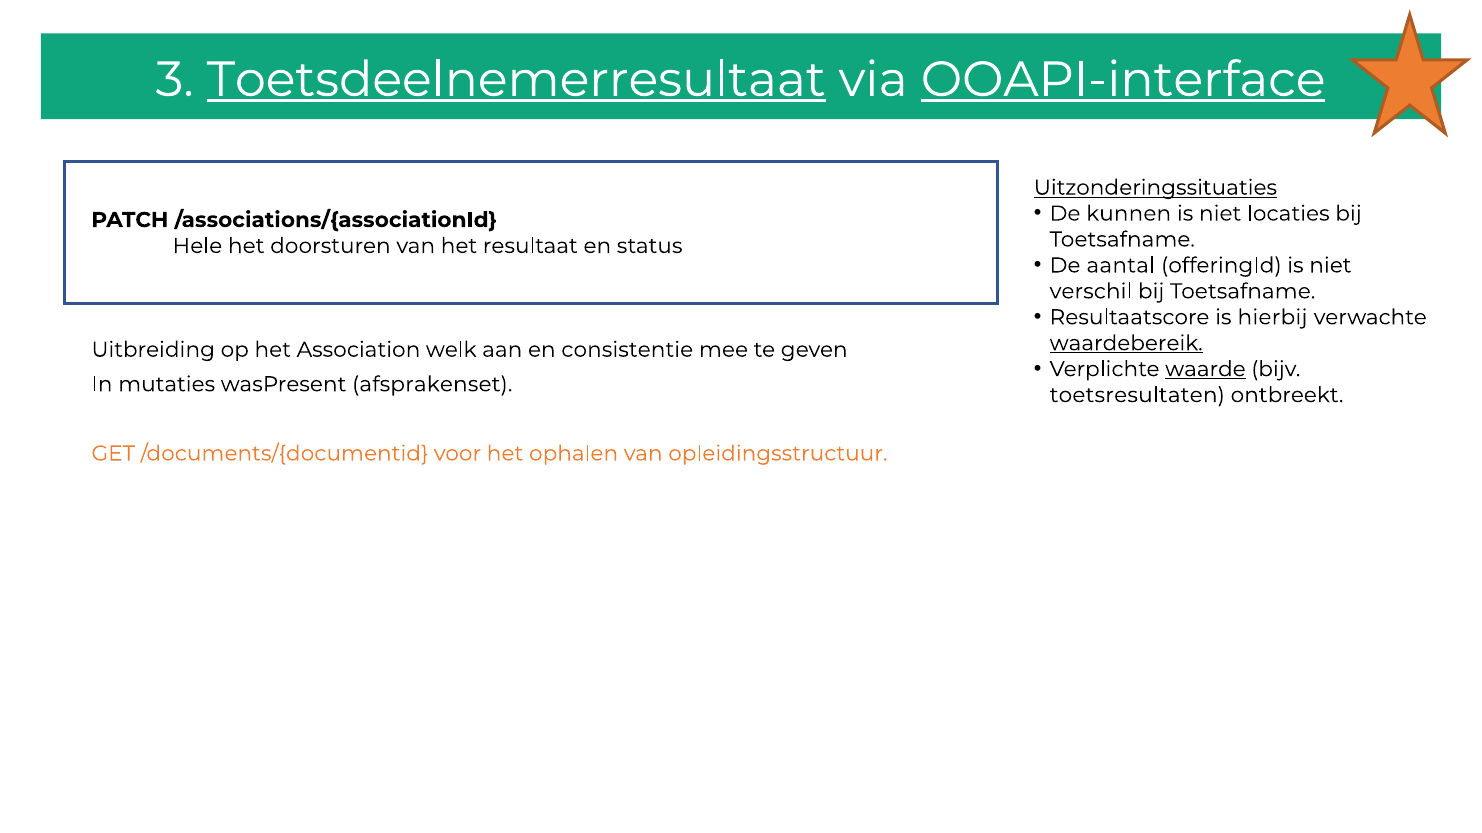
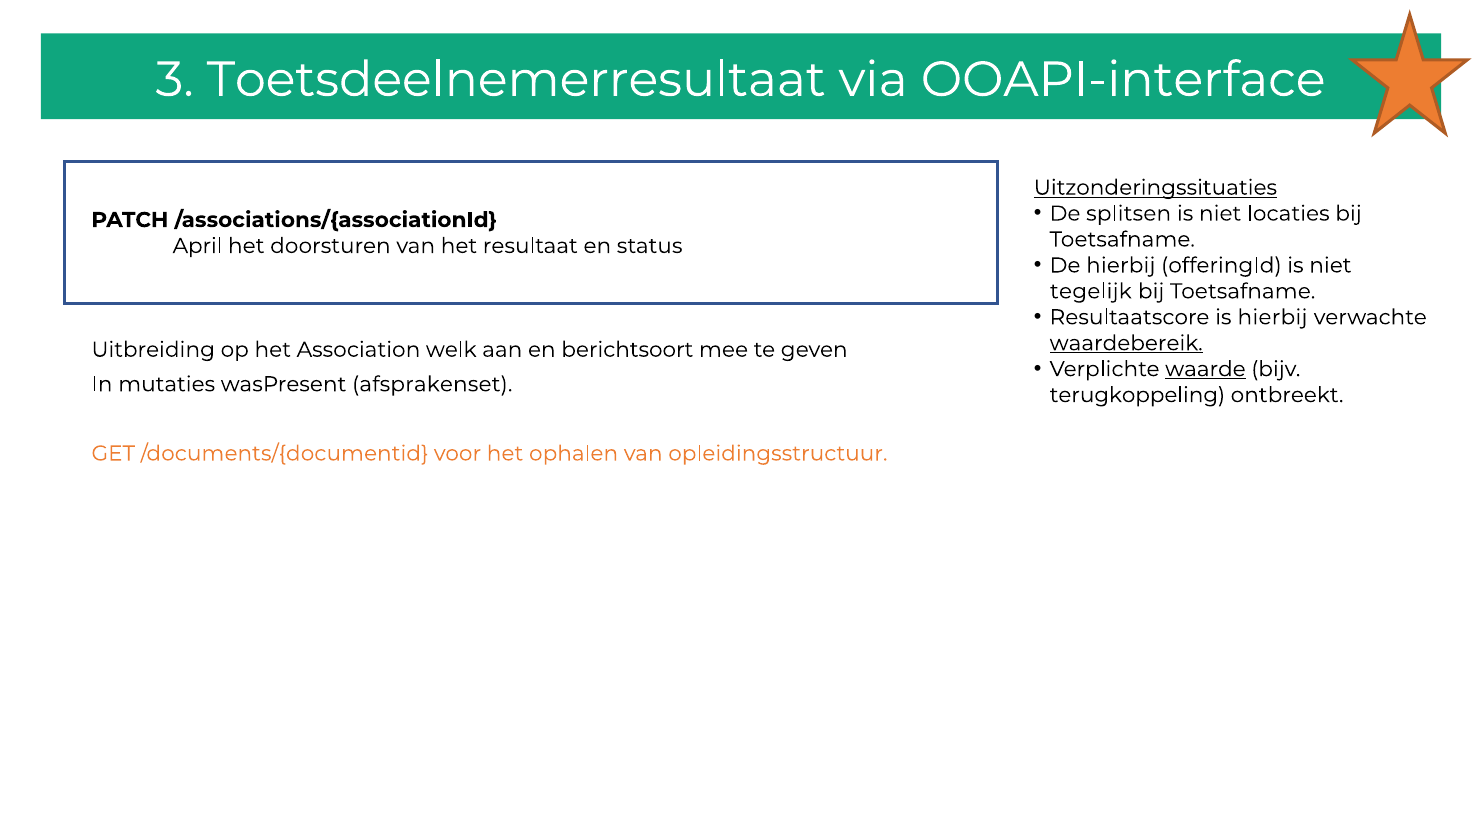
Toetsdeelnemerresultaat underline: present -> none
OOAPI-interface underline: present -> none
kunnen: kunnen -> splitsen
Hele: Hele -> April
De aantal: aantal -> hierbij
verschil: verschil -> tegelijk
consistentie: consistentie -> berichtsoort
toetsresultaten: toetsresultaten -> terugkoppeling
